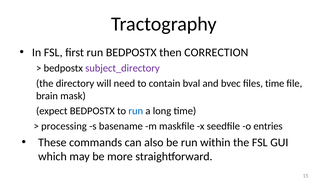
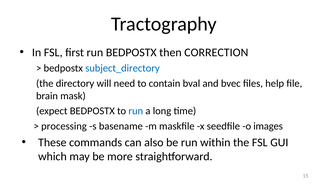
subject_directory colour: purple -> blue
files time: time -> help
entries: entries -> images
